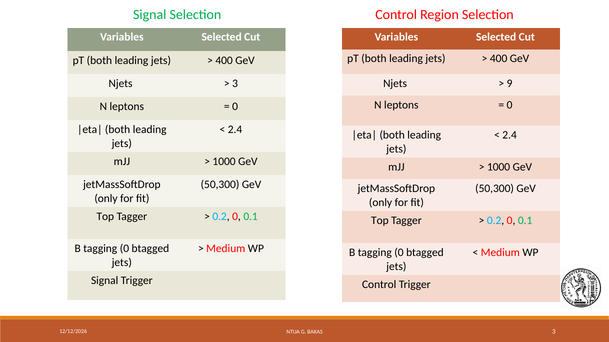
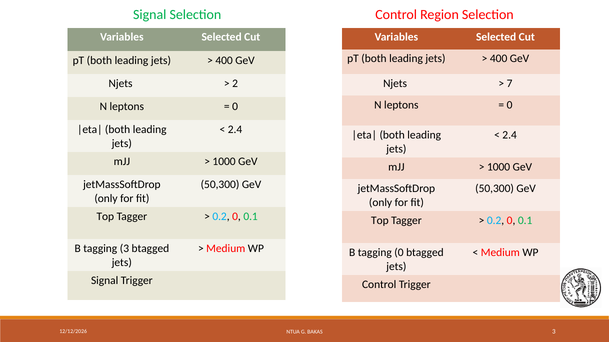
3 at (235, 83): 3 -> 2
9: 9 -> 7
0 at (124, 249): 0 -> 3
